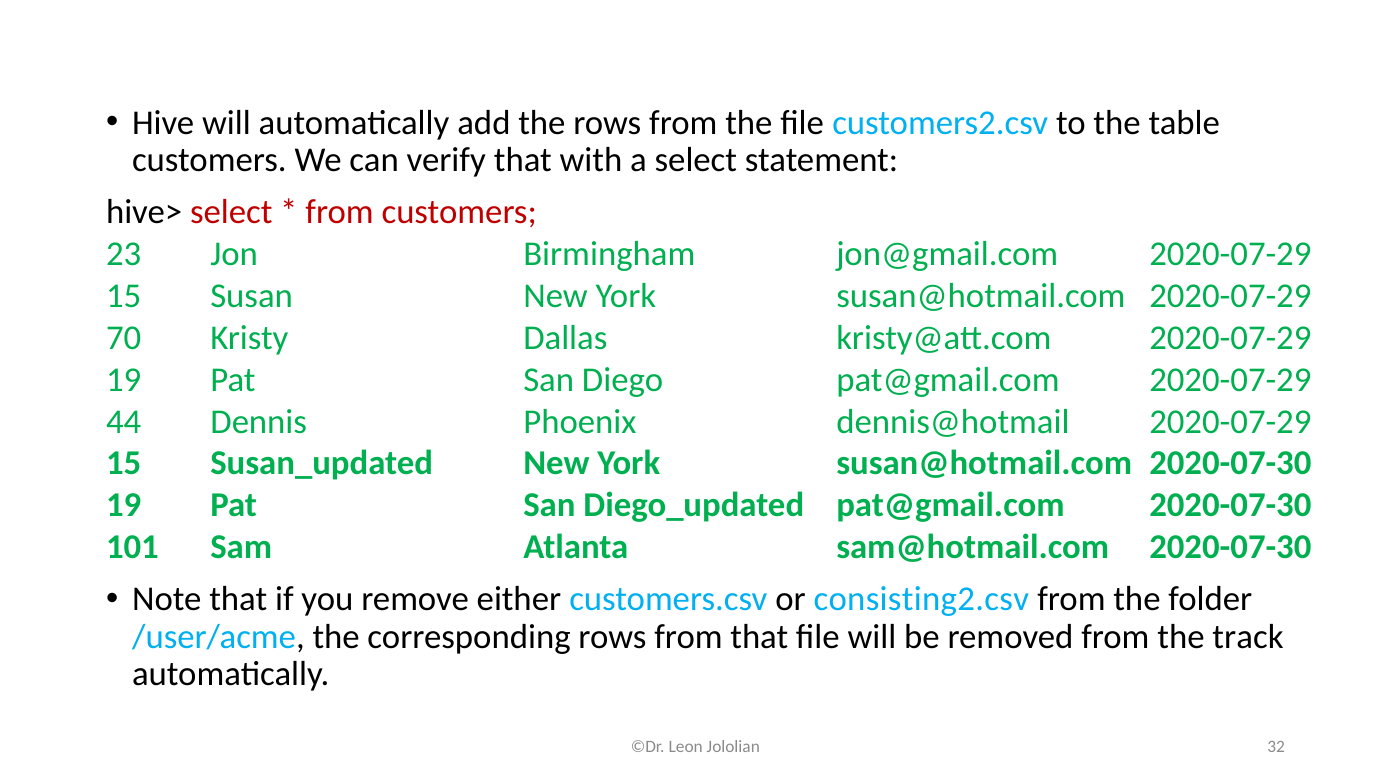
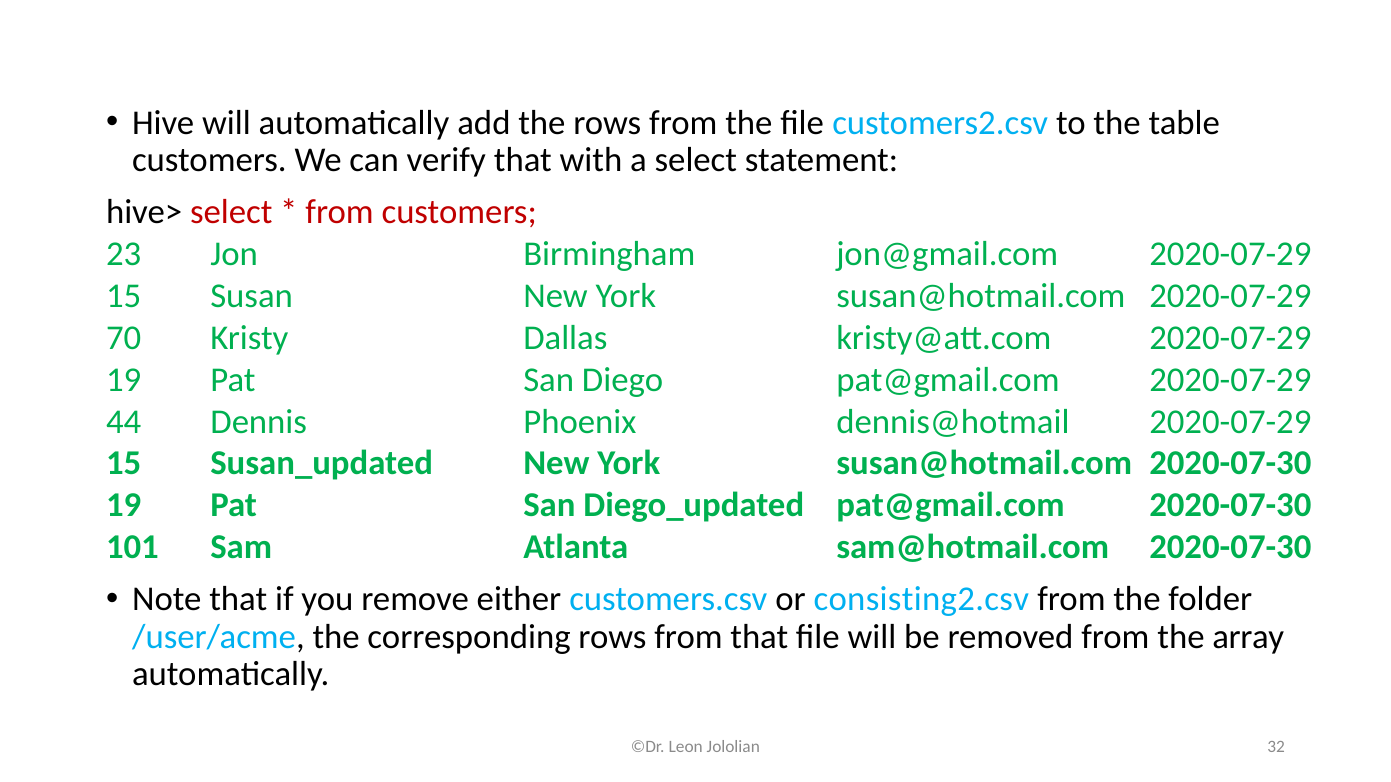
track: track -> array
